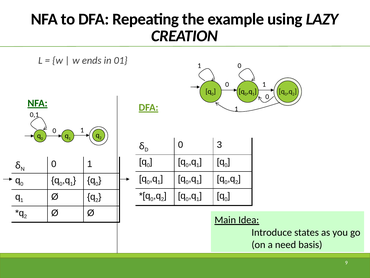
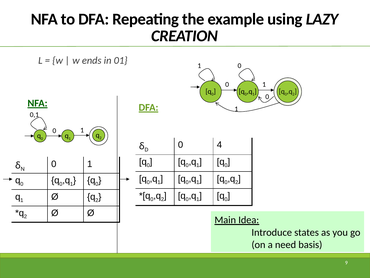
3: 3 -> 4
